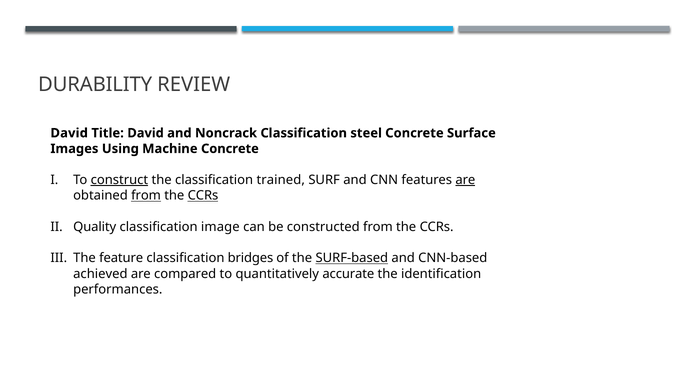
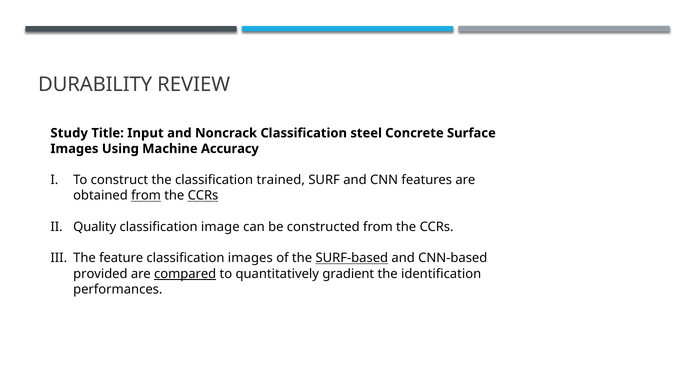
David at (69, 133): David -> Study
Title David: David -> Input
Machine Concrete: Concrete -> Accuracy
construct underline: present -> none
are at (465, 180) underline: present -> none
classification bridges: bridges -> images
achieved: achieved -> provided
compared underline: none -> present
accurate: accurate -> gradient
